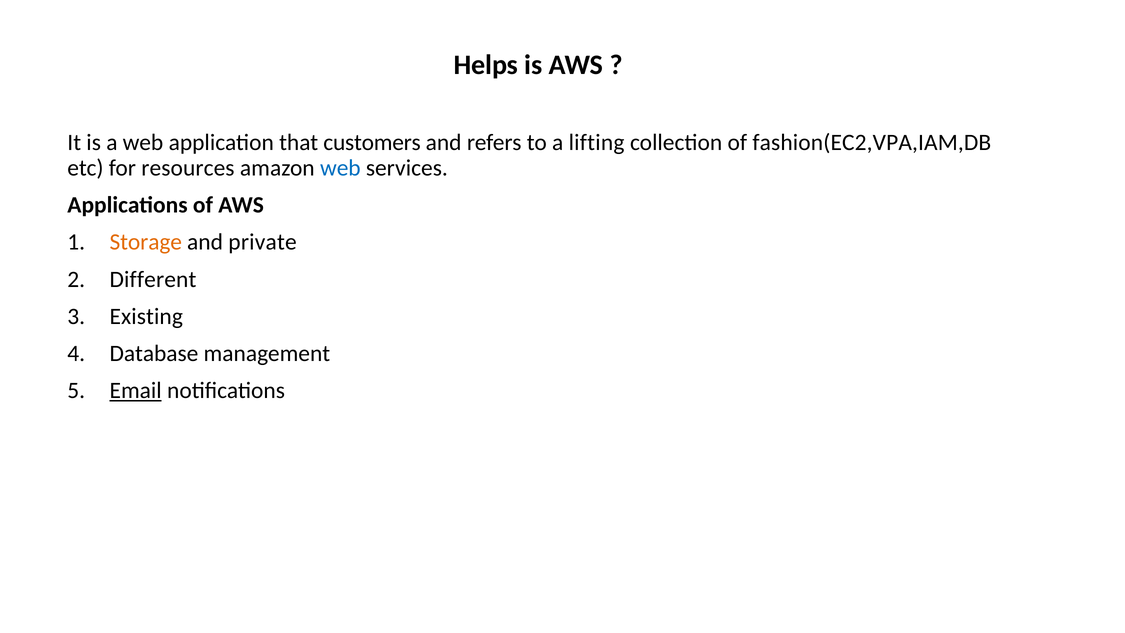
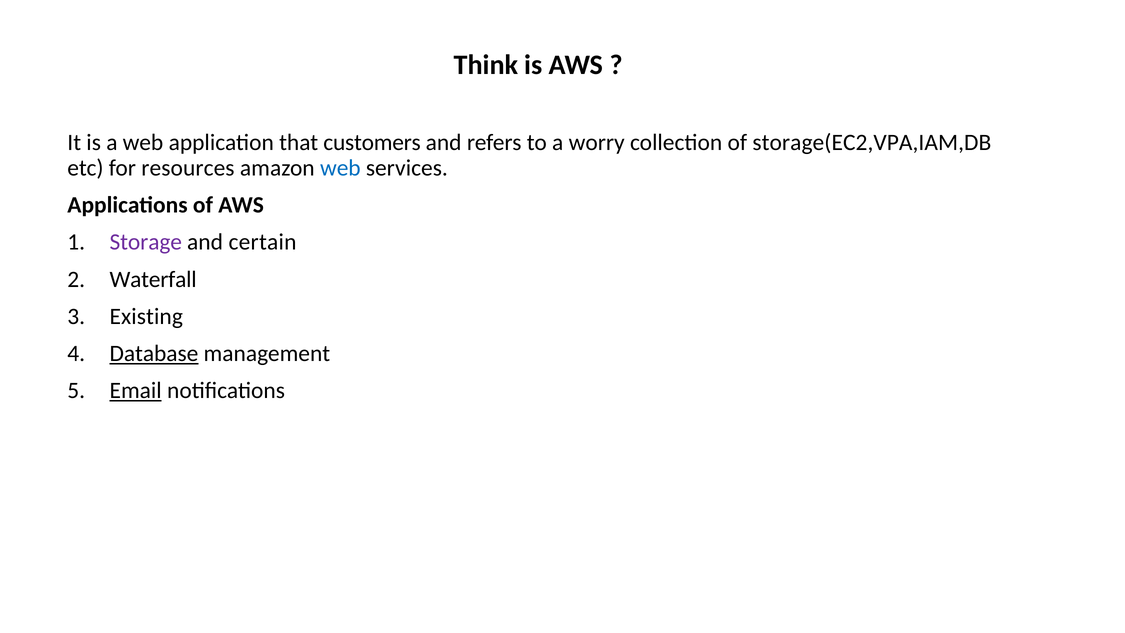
Helps: Helps -> Think
lifting: lifting -> worry
fashion(EC2,VPA,IAM,DB: fashion(EC2,VPA,IAM,DB -> storage(EC2,VPA,IAM,DB
Storage colour: orange -> purple
private: private -> certain
Different: Different -> Waterfall
Database underline: none -> present
